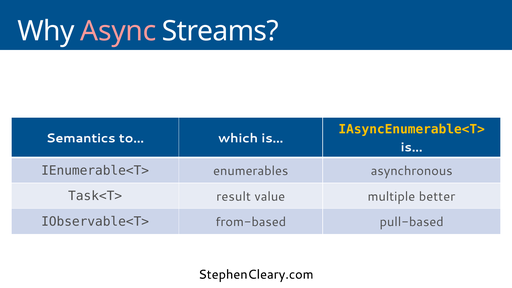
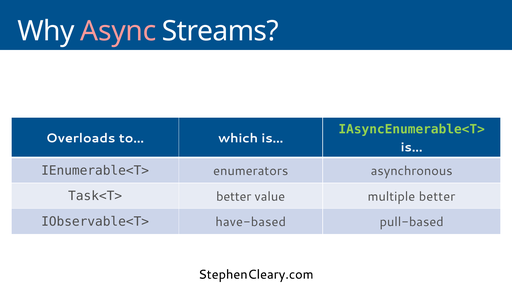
IAsyncEnumerable<T> colour: yellow -> light green
Semantics: Semantics -> Overloads
enumerables: enumerables -> enumerators
Task<T> result: result -> better
from-based: from-based -> have-based
